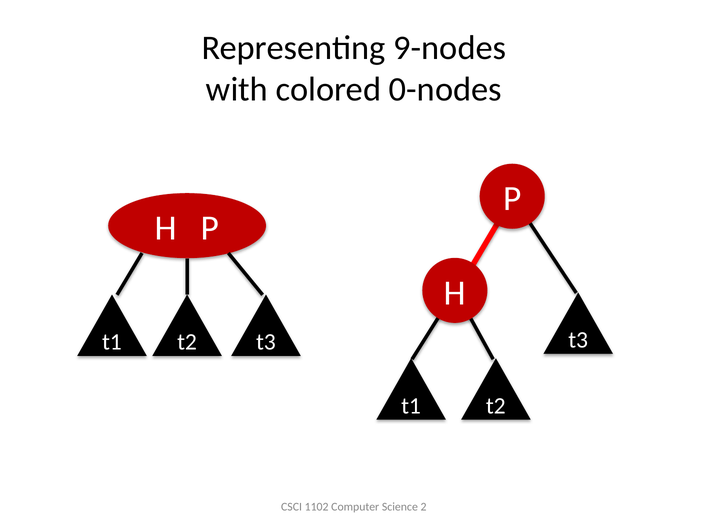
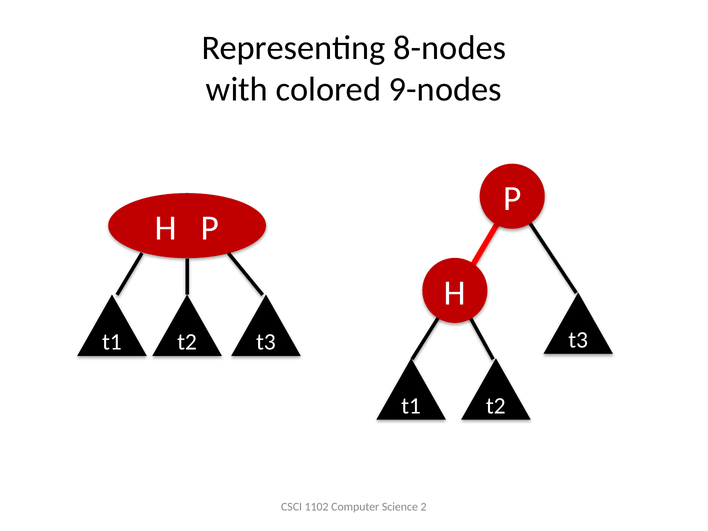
9-nodes: 9-nodes -> 8-nodes
0-nodes: 0-nodes -> 9-nodes
